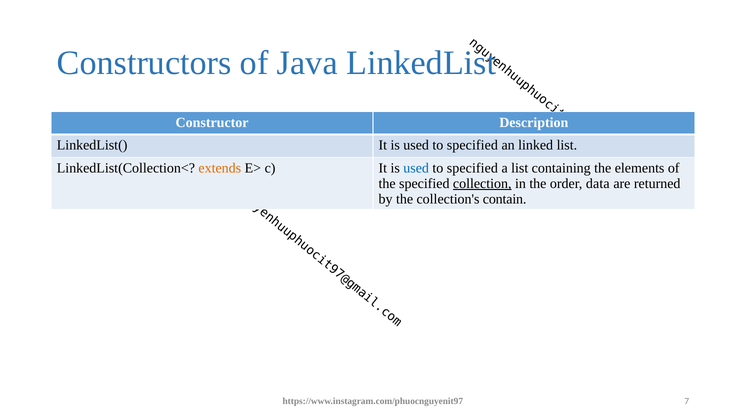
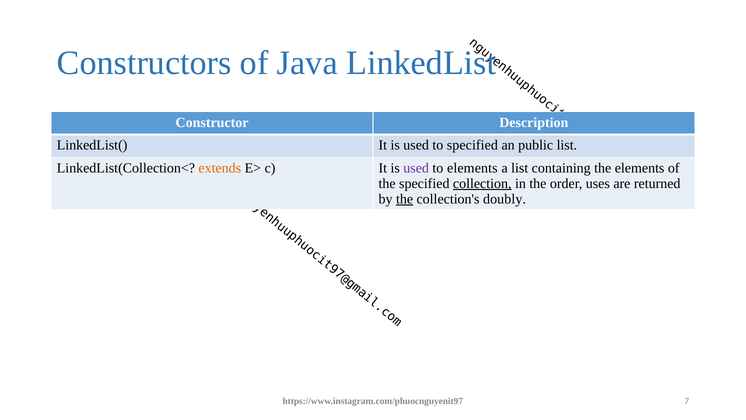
linked: linked -> public
used at (416, 168) colour: blue -> purple
specified at (472, 168): specified -> elements
data: data -> uses
the at (405, 199) underline: none -> present
contain: contain -> doubly
